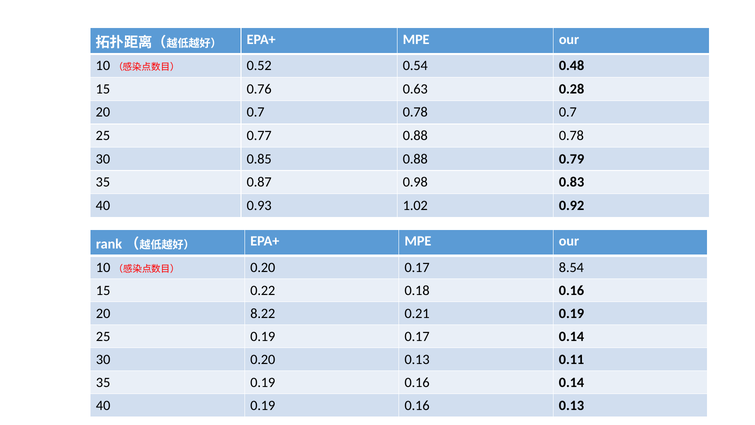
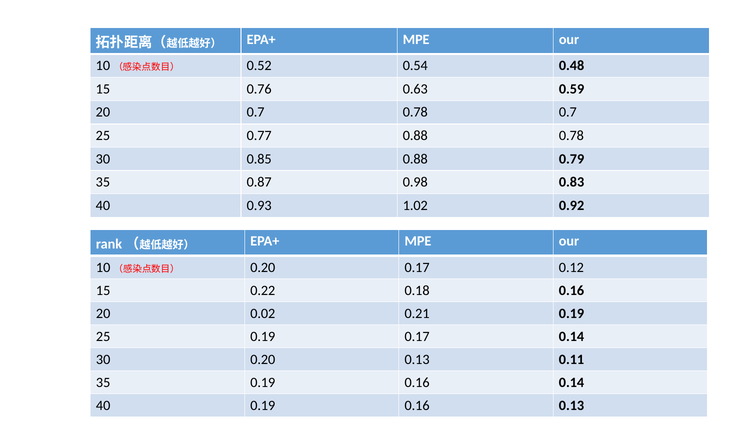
0.28: 0.28 -> 0.59
8.54: 8.54 -> 0.12
8.22: 8.22 -> 0.02
